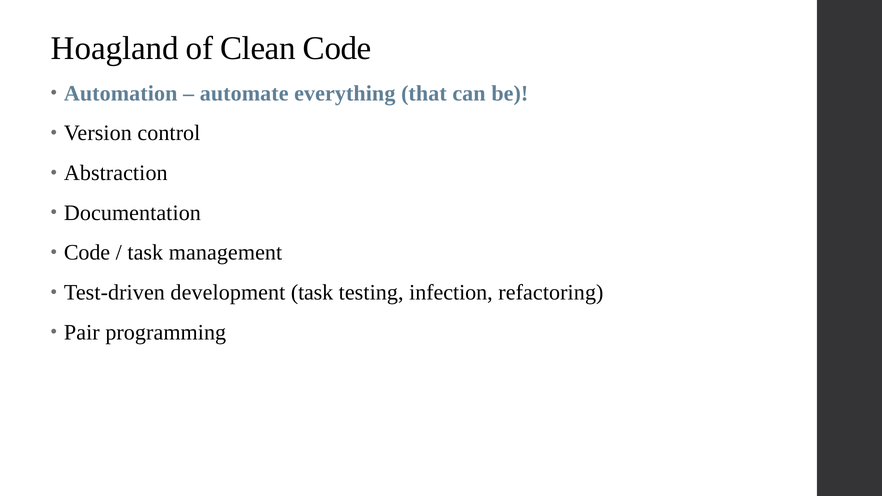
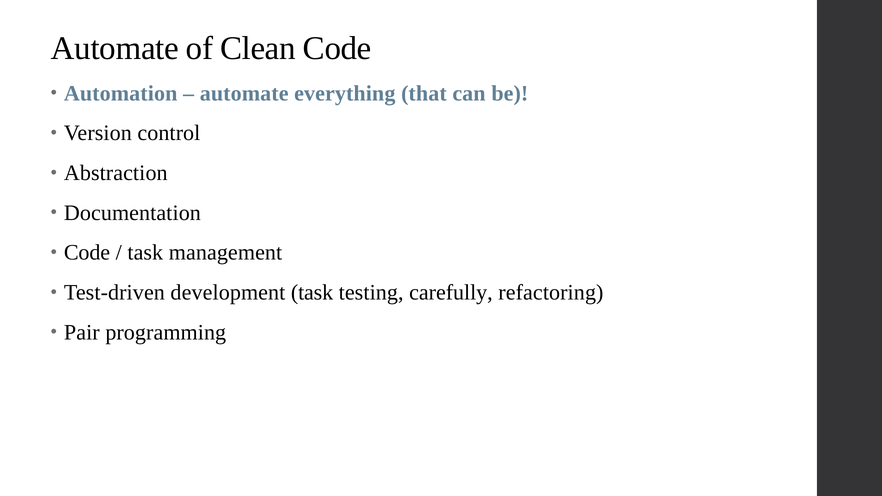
Hoagland at (115, 48): Hoagland -> Automate
infection: infection -> carefully
